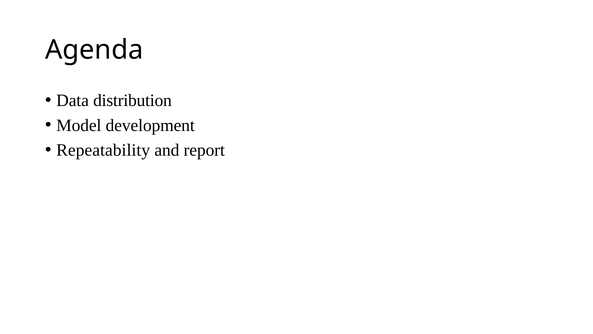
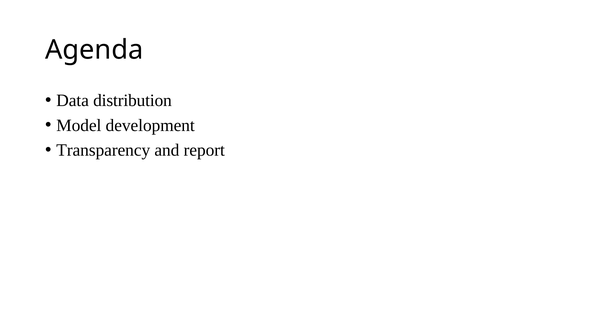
Repeatability: Repeatability -> Transparency
